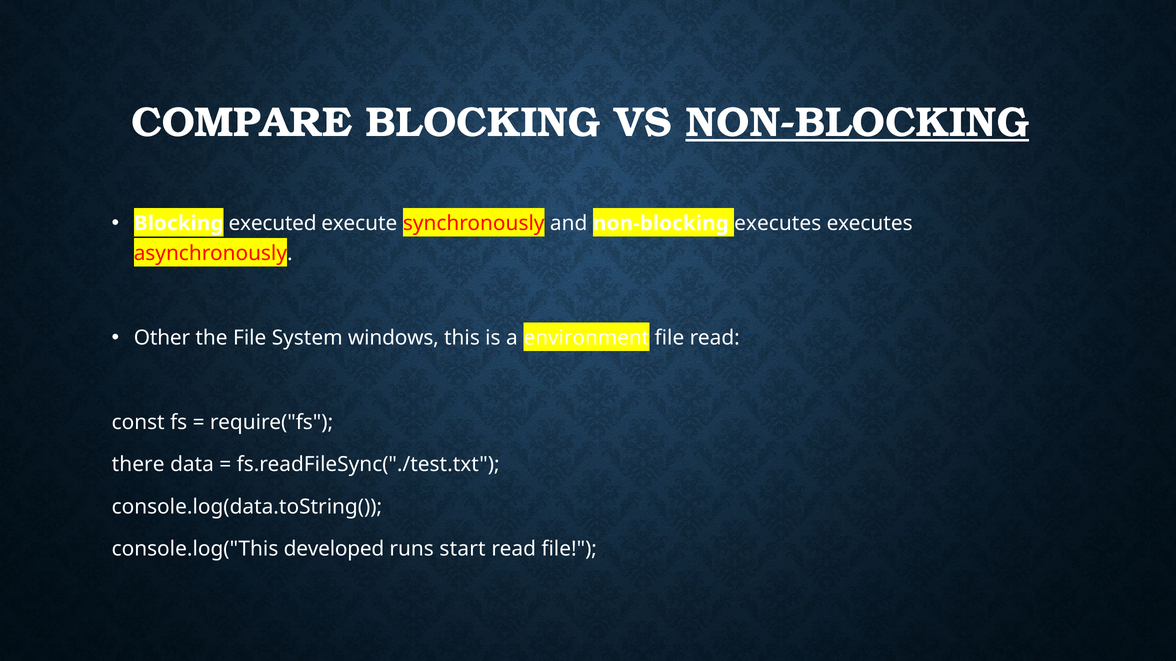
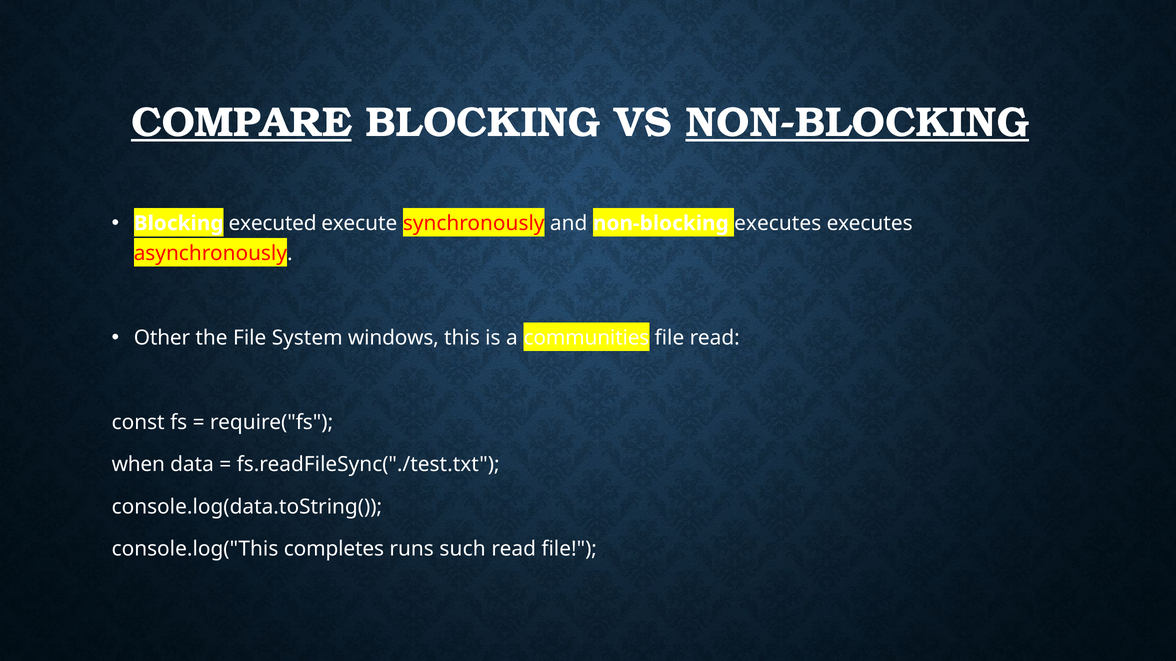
COMPARE underline: none -> present
environment: environment -> communities
there: there -> when
developed: developed -> completes
start: start -> such
